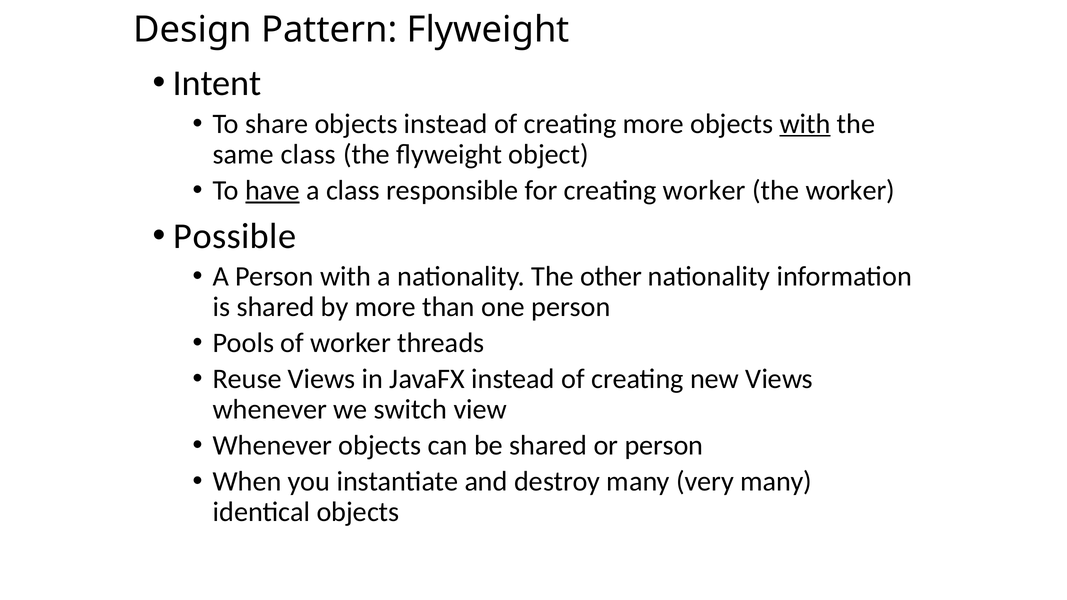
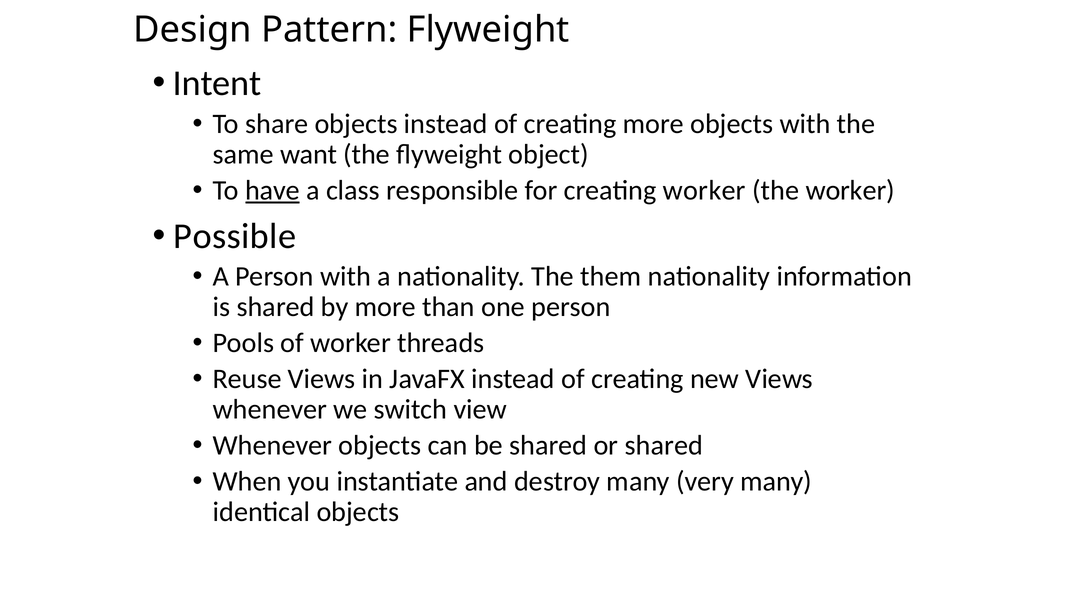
with at (805, 124) underline: present -> none
same class: class -> want
other: other -> them
or person: person -> shared
